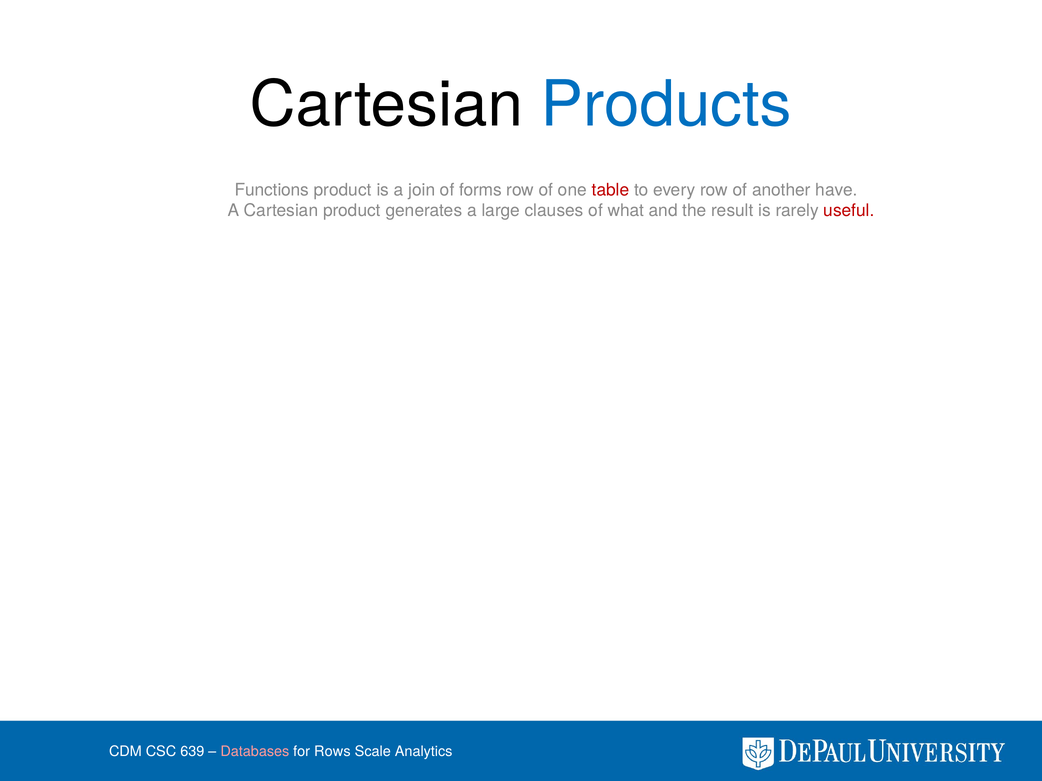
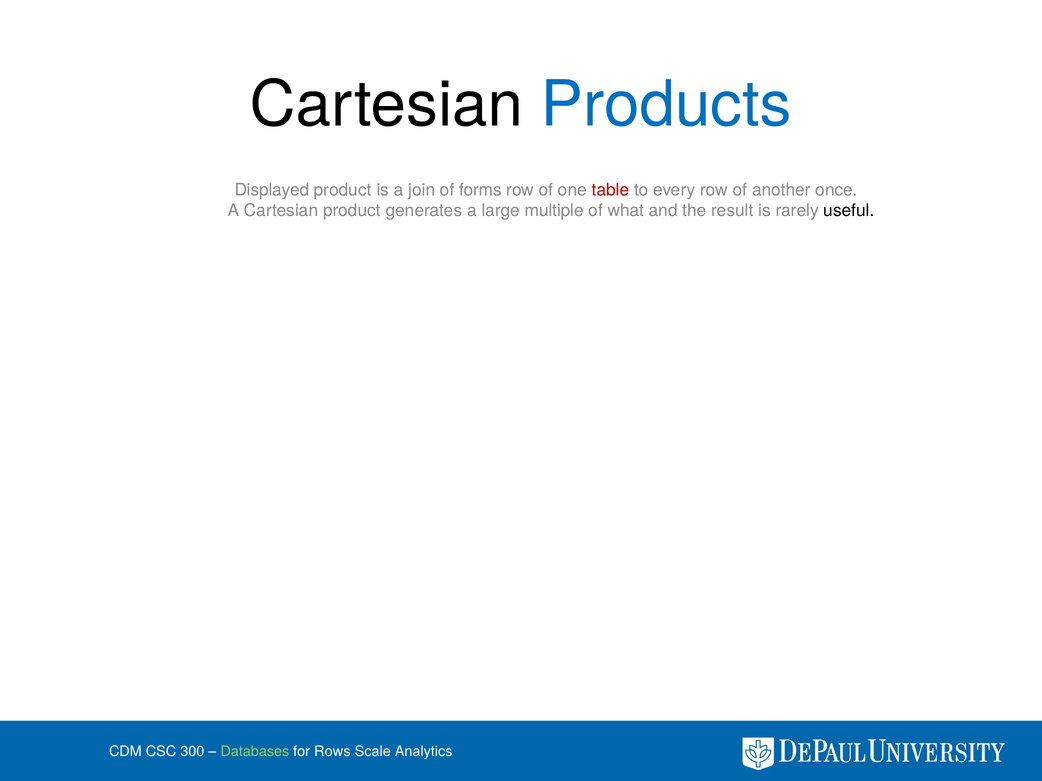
Functions: Functions -> Displayed
have: have -> once
clauses: clauses -> multiple
useful colour: red -> black
639: 639 -> 300
Databases colour: pink -> light green
